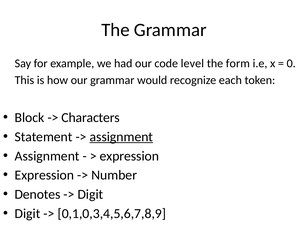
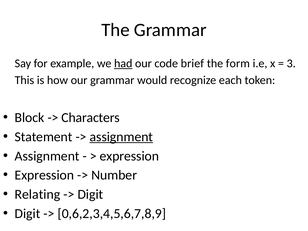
had underline: none -> present
level: level -> brief
0: 0 -> 3
Denotes: Denotes -> Relating
0,1,0,3,4,5,6,7,8,9: 0,1,0,3,4,5,6,7,8,9 -> 0,6,2,3,4,5,6,7,8,9
